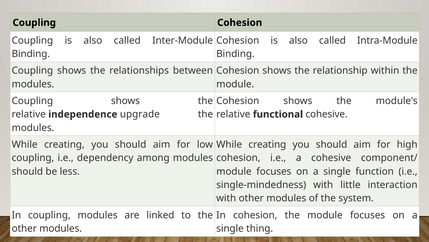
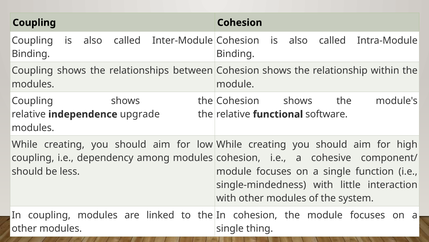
functional cohesive: cohesive -> software
